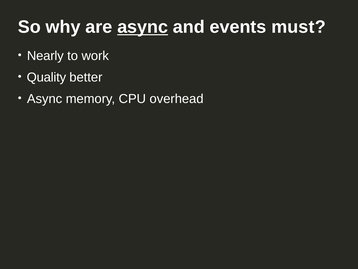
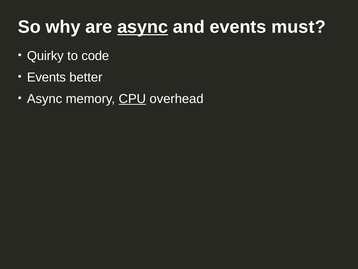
Nearly: Nearly -> Quirky
work: work -> code
Quality at (46, 77): Quality -> Events
CPU underline: none -> present
